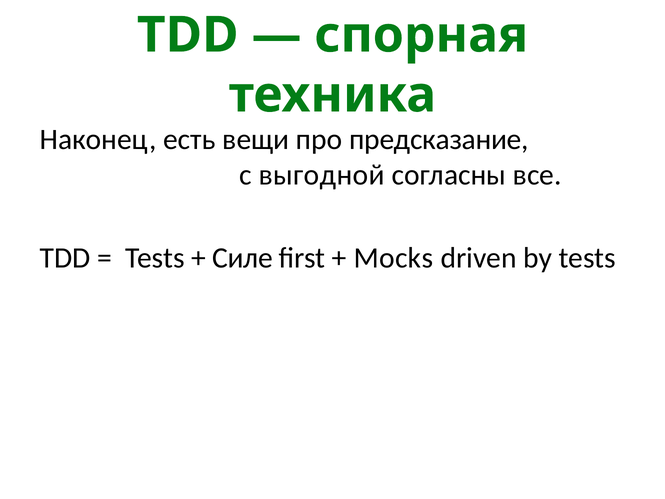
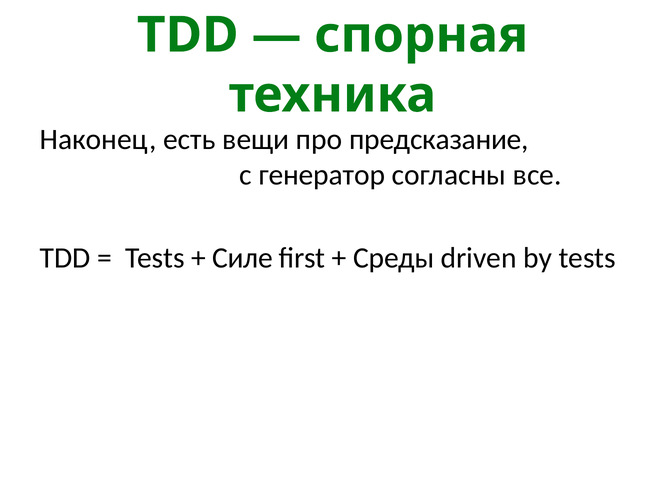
выгодной: выгодной -> генератор
Mocks: Mocks -> Среды
